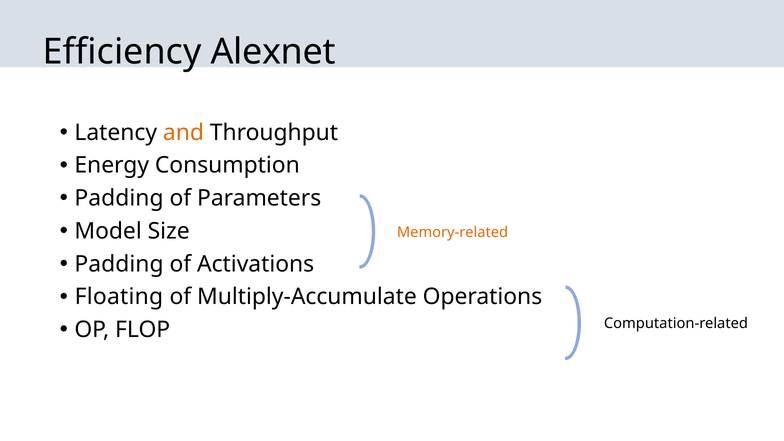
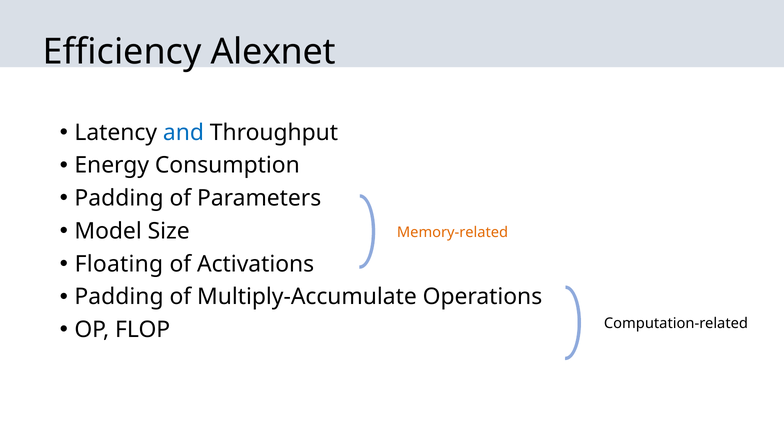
and colour: orange -> blue
Padding at (119, 264): Padding -> Floating
Floating at (119, 297): Floating -> Padding
